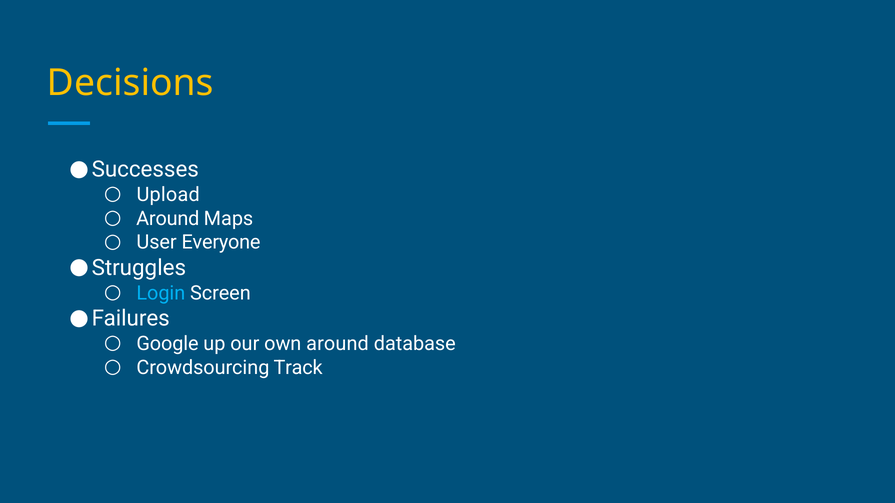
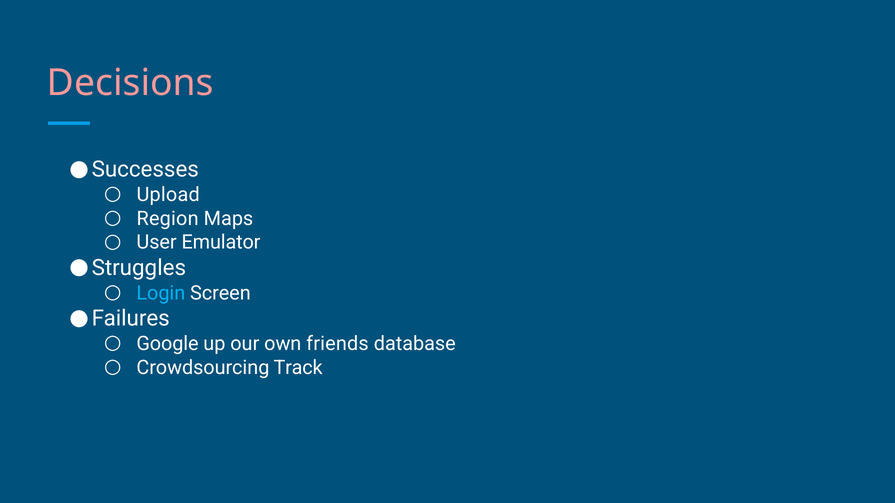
Decisions colour: yellow -> pink
Around at (168, 219): Around -> Region
Everyone: Everyone -> Emulator
own around: around -> friends
